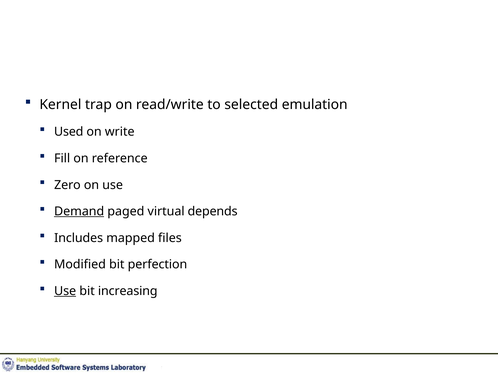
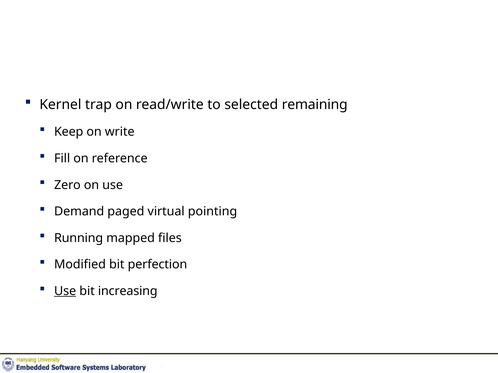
emulation: emulation -> remaining
Used: Used -> Keep
Demand underline: present -> none
depends: depends -> pointing
Includes: Includes -> Running
